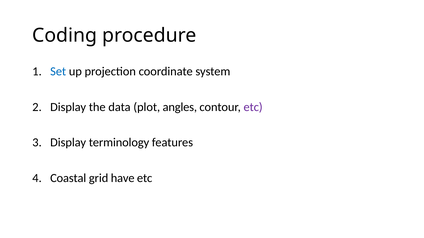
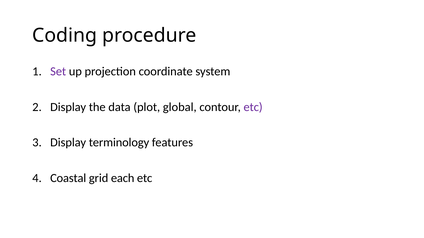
Set colour: blue -> purple
angles: angles -> global
have: have -> each
